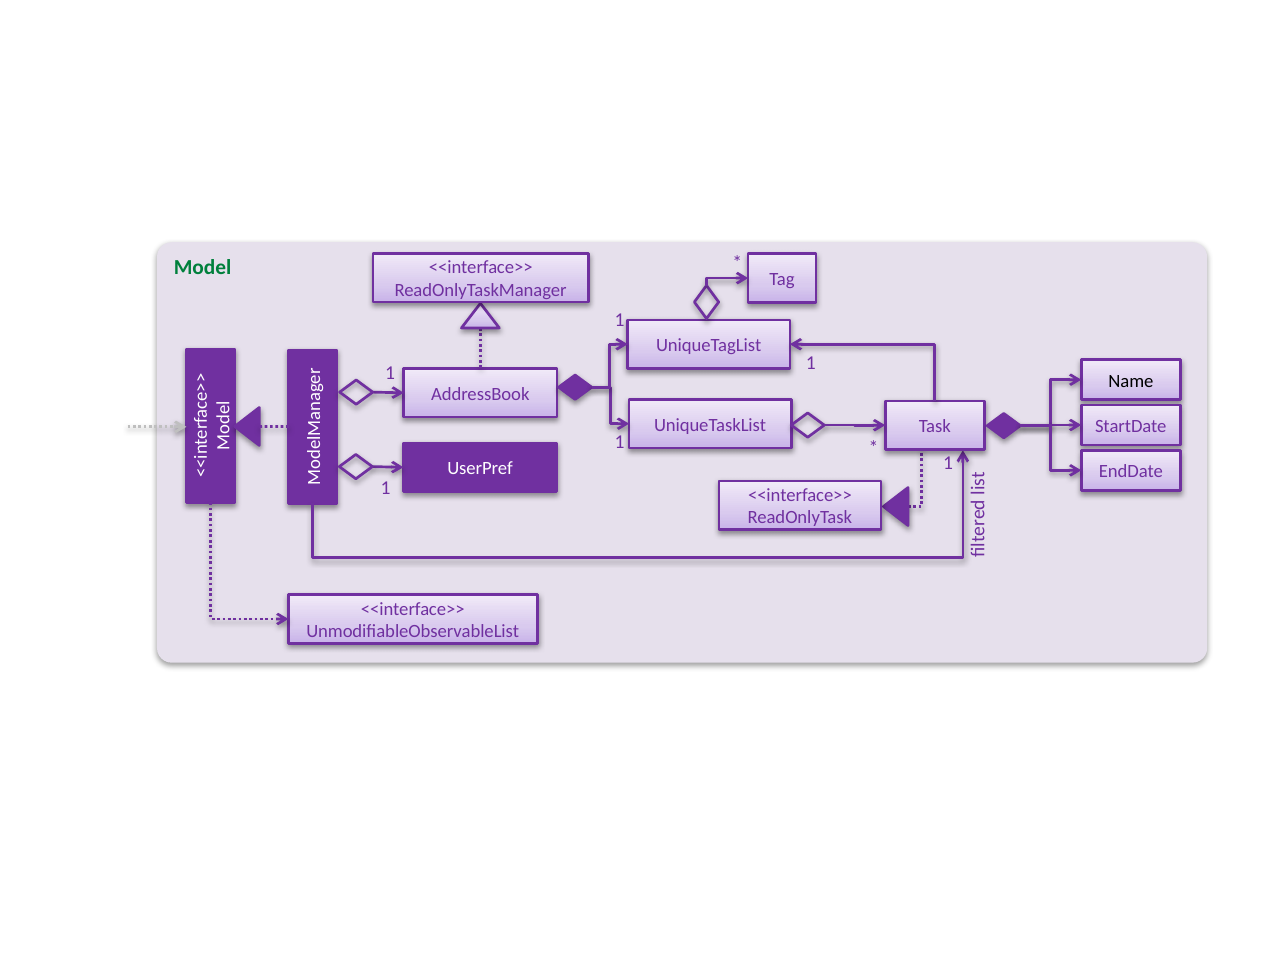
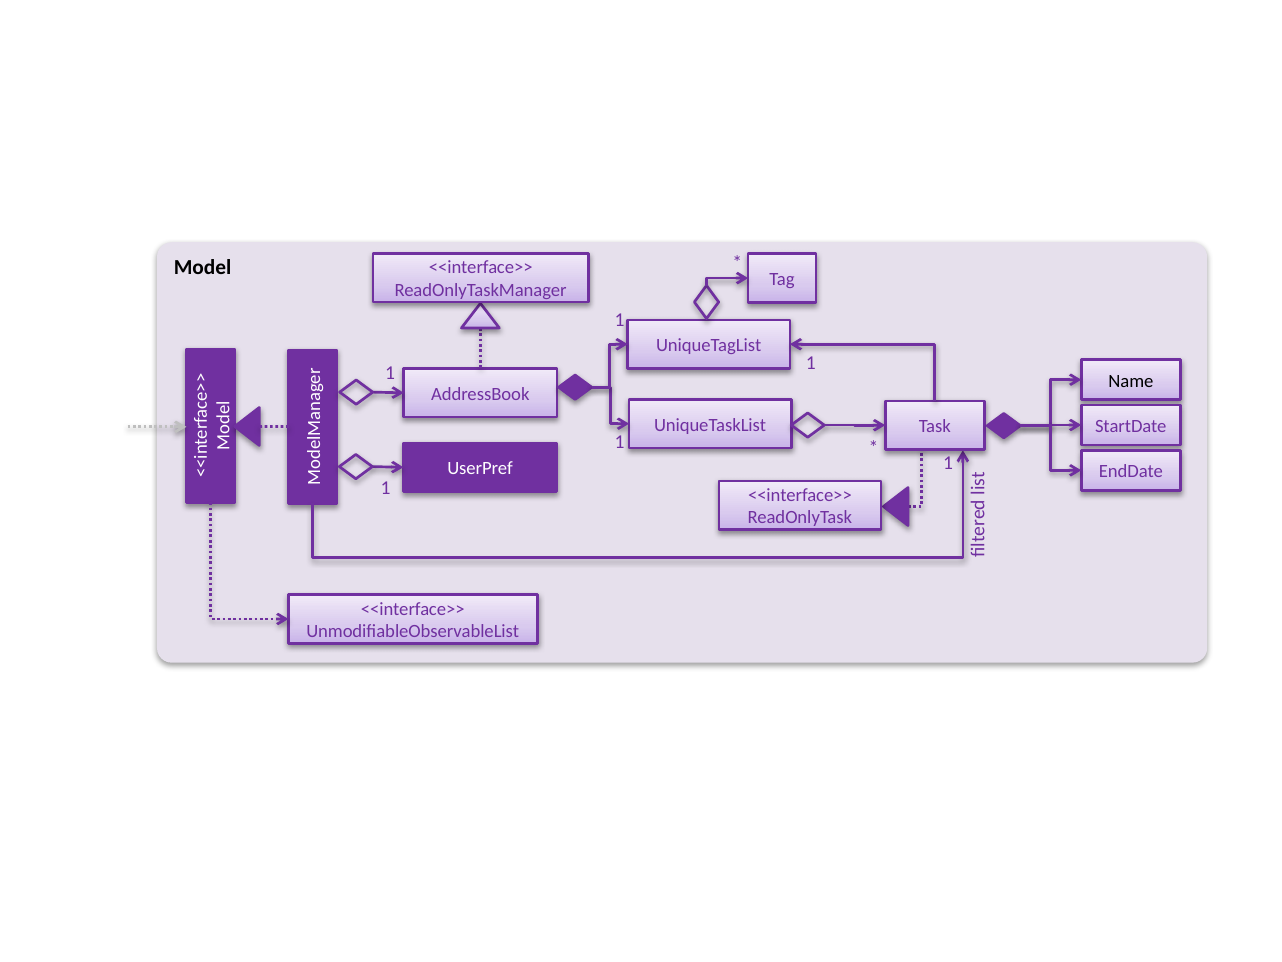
Model colour: green -> black
